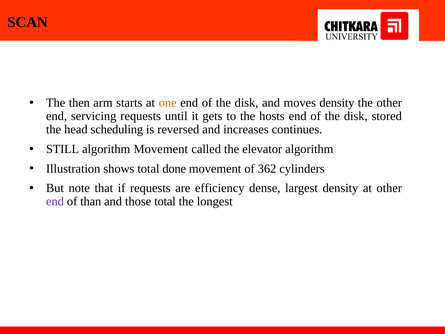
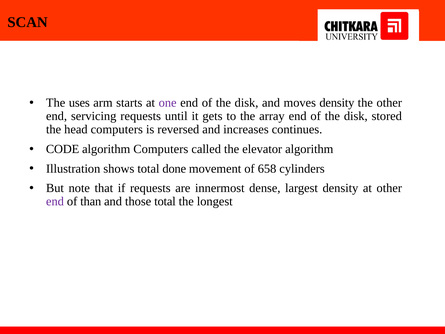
then: then -> uses
one colour: orange -> purple
hosts: hosts -> array
head scheduling: scheduling -> computers
STILL: STILL -> CODE
algorithm Movement: Movement -> Computers
362: 362 -> 658
efficiency: efficiency -> innermost
